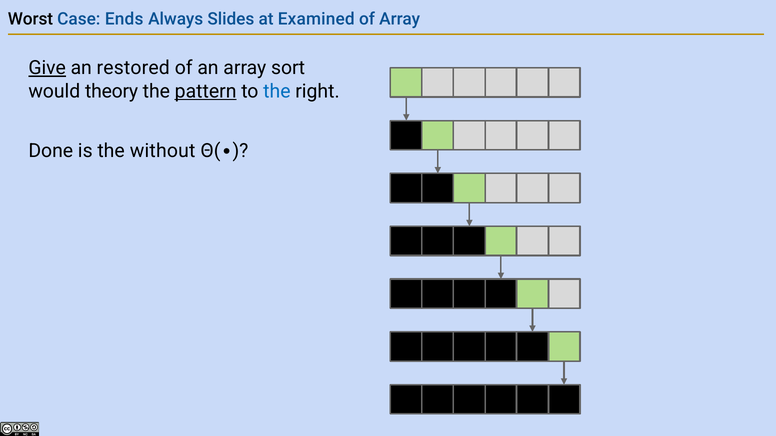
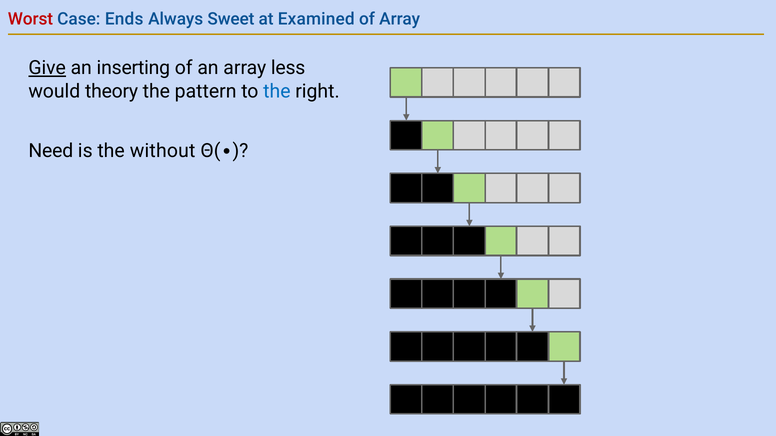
Worst colour: black -> red
Slides: Slides -> Sweet
restored: restored -> inserting
sort: sort -> less
pattern underline: present -> none
Done: Done -> Need
